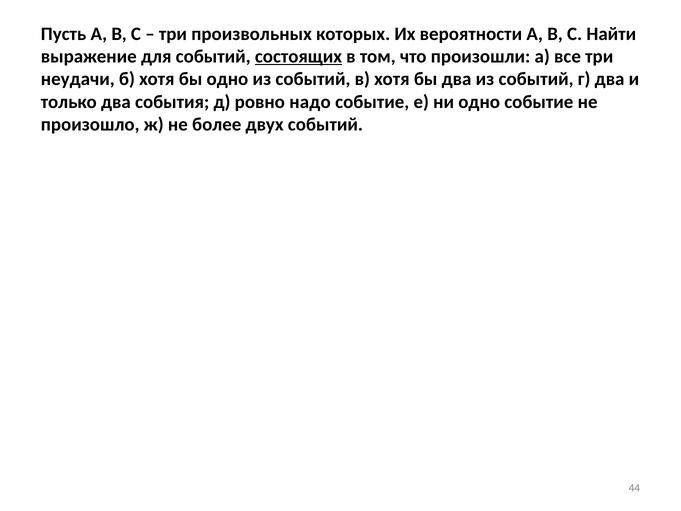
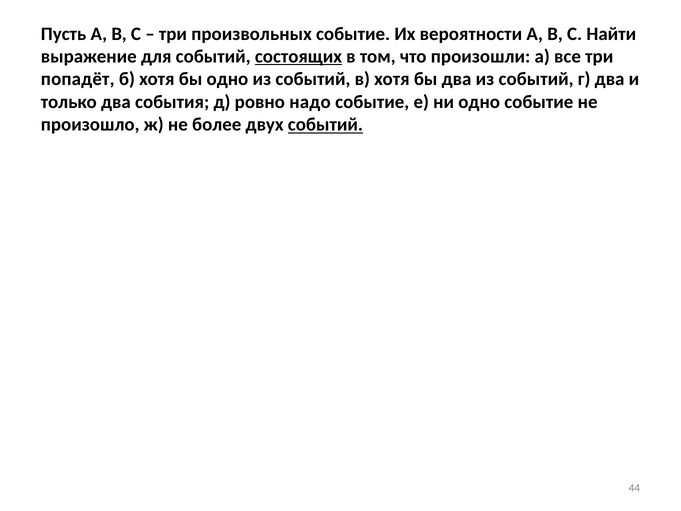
произвольных которых: которых -> событие
неудачи: неудачи -> попадёт
событий at (325, 125) underline: none -> present
